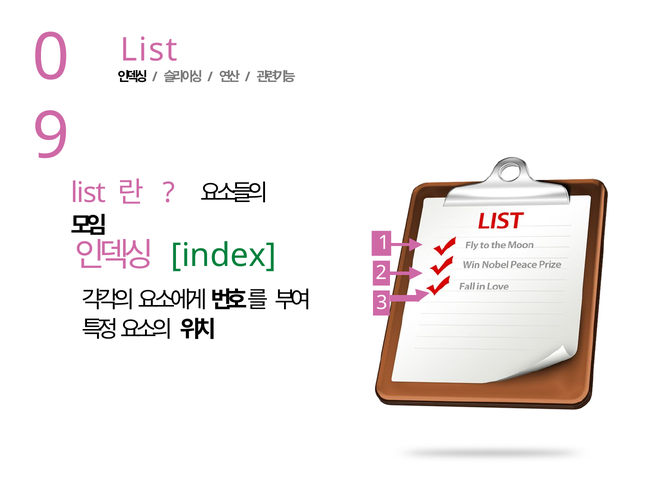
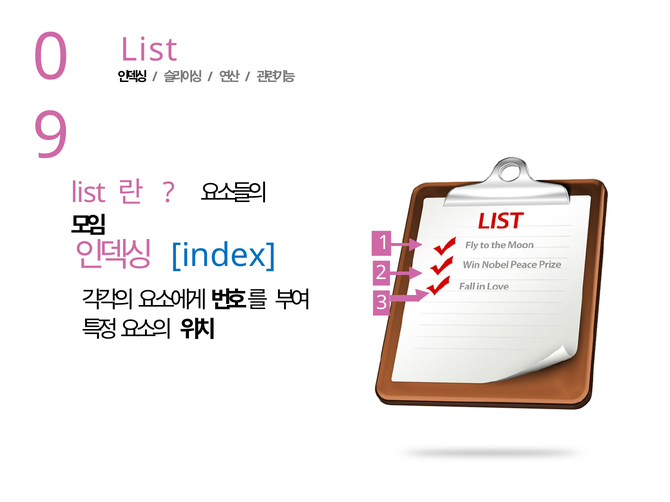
index colour: green -> blue
